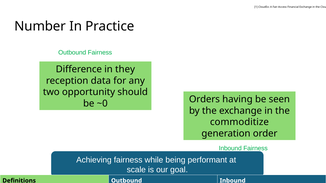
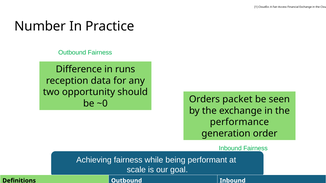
they: they -> runs
having: having -> packet
commoditize: commoditize -> performance
